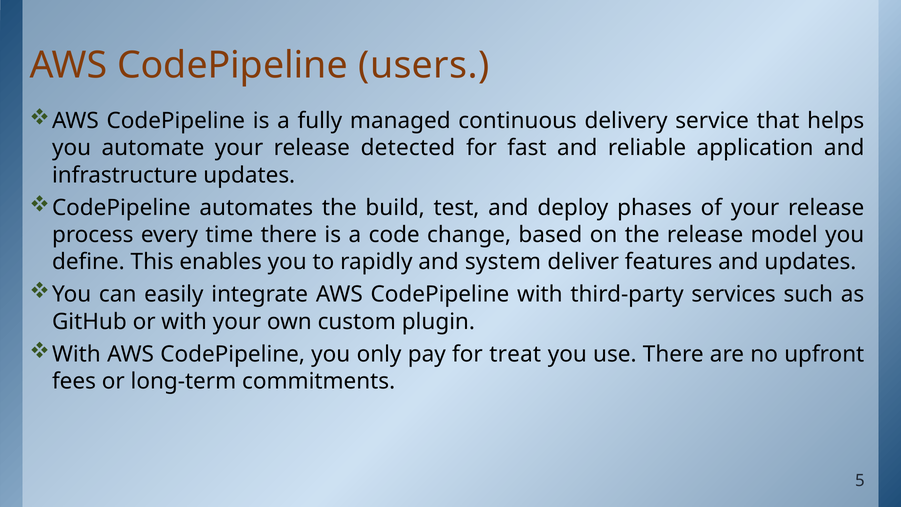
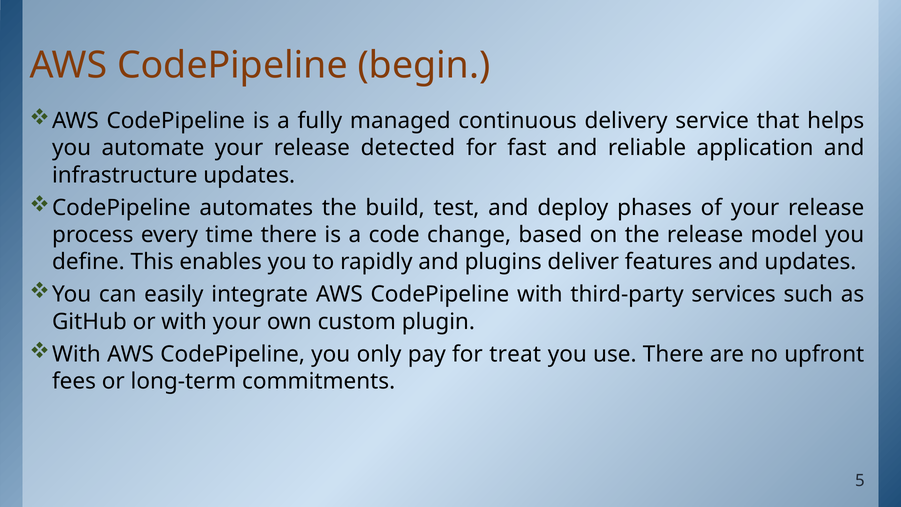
users: users -> begin
system: system -> plugins
